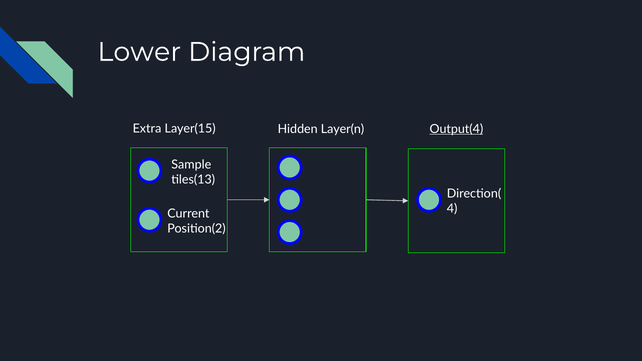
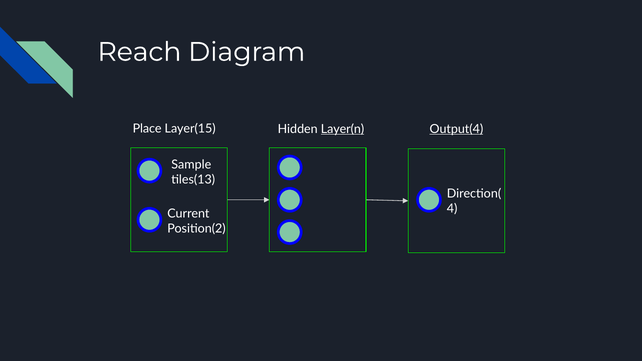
Lower: Lower -> Reach
Extra: Extra -> Place
Layer(n underline: none -> present
